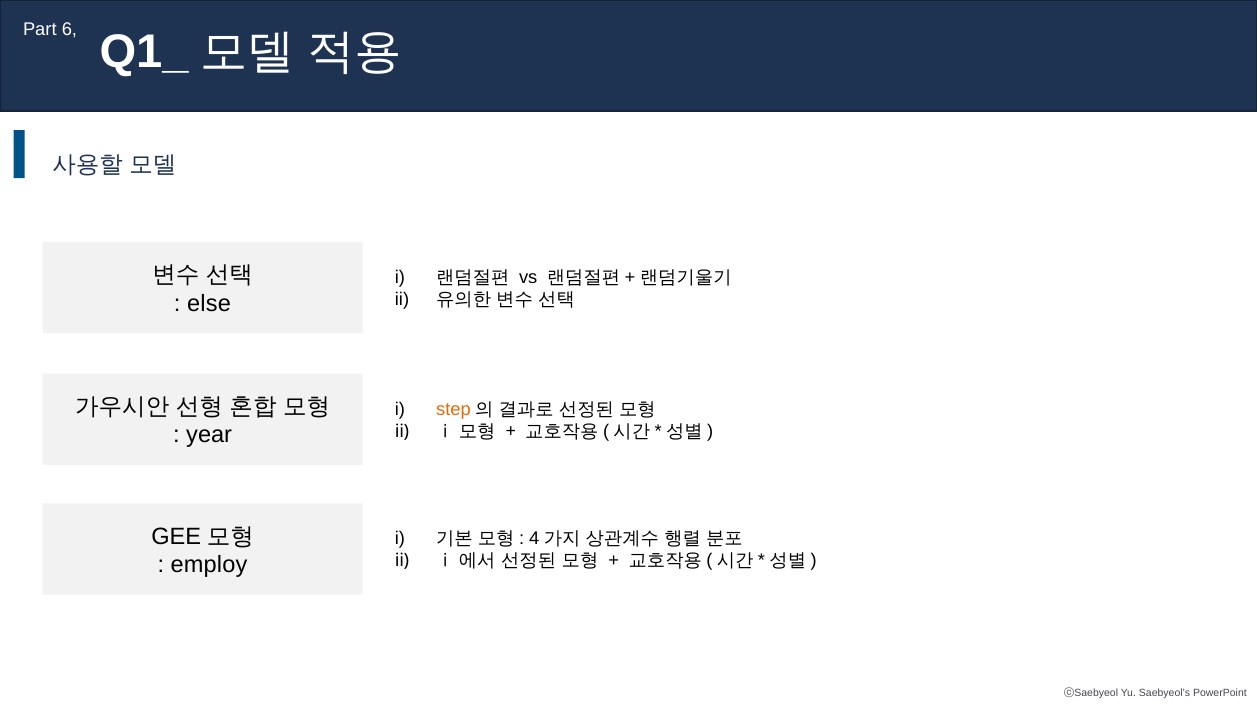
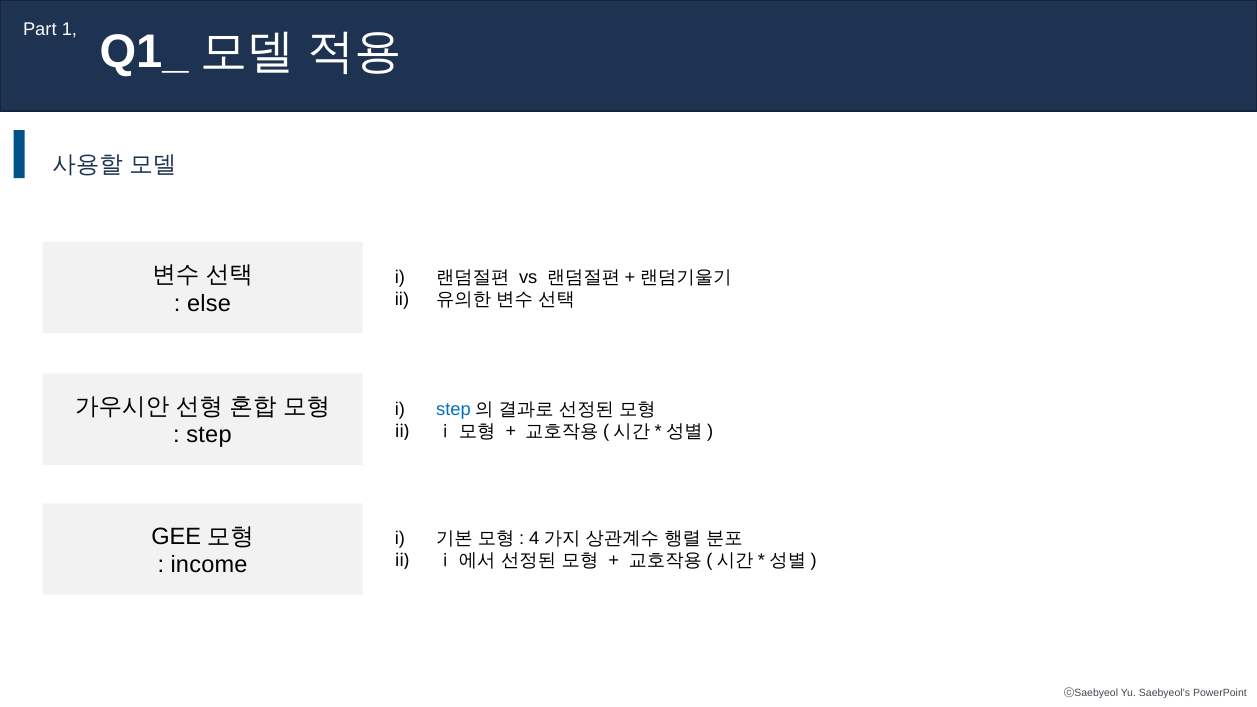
6: 6 -> 1
step at (453, 409) colour: orange -> blue
year at (209, 435): year -> step
employ: employ -> income
